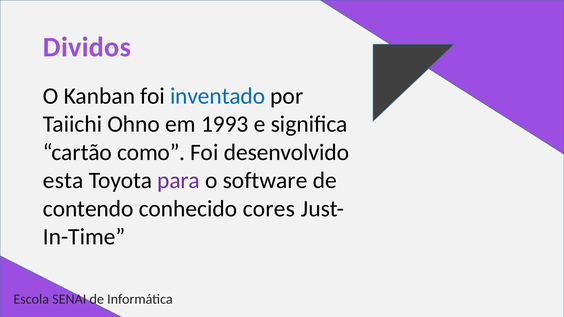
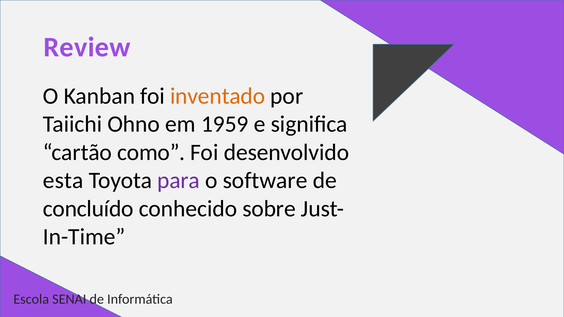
Dividos: Dividos -> Review
inventado colour: blue -> orange
1993: 1993 -> 1959
contendo: contendo -> concluído
cores: cores -> sobre
